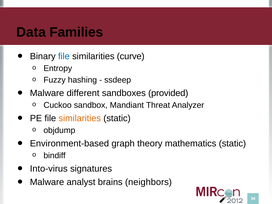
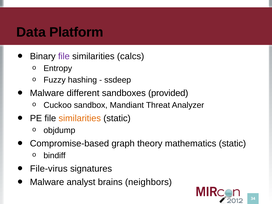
Families: Families -> Platform
file at (64, 56) colour: blue -> purple
curve: curve -> calcs
Environment-based: Environment-based -> Compromise-based
Into-virus: Into-virus -> File-virus
